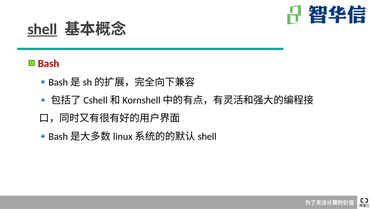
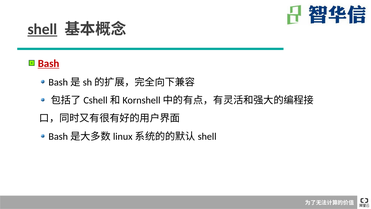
Bash underline: none -> present
